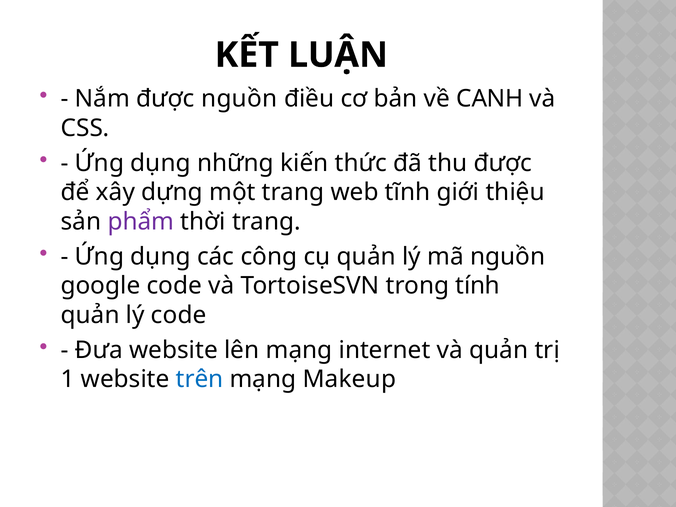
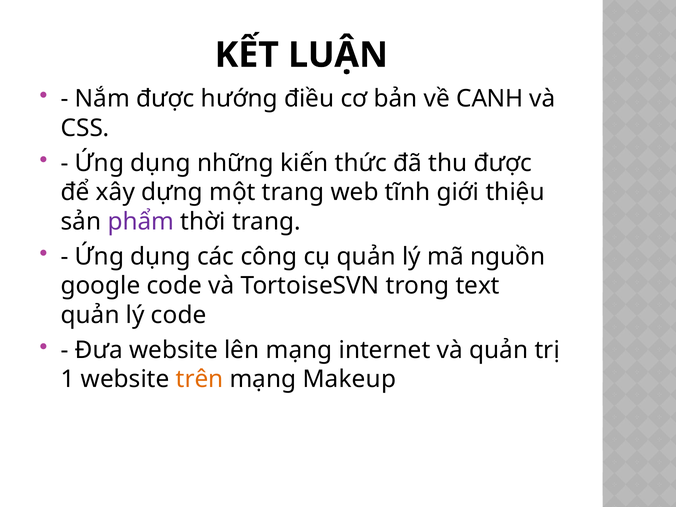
được nguồn: nguồn -> hướng
tính: tính -> text
trên colour: blue -> orange
